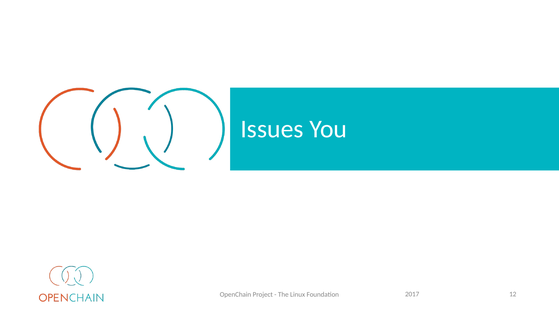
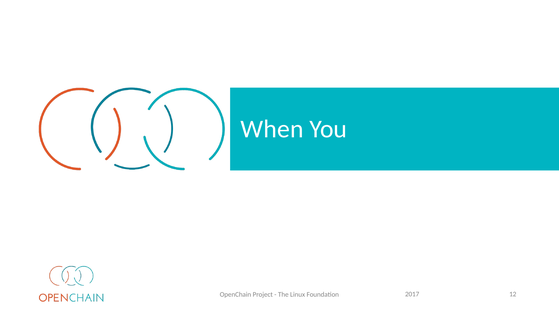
Issues: Issues -> When
